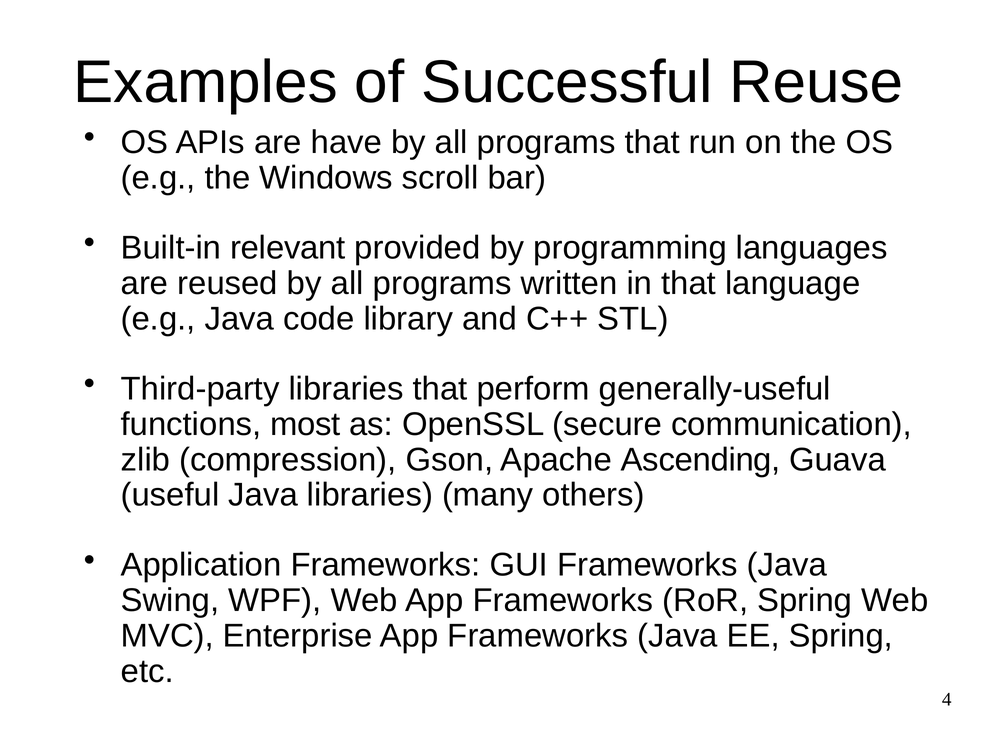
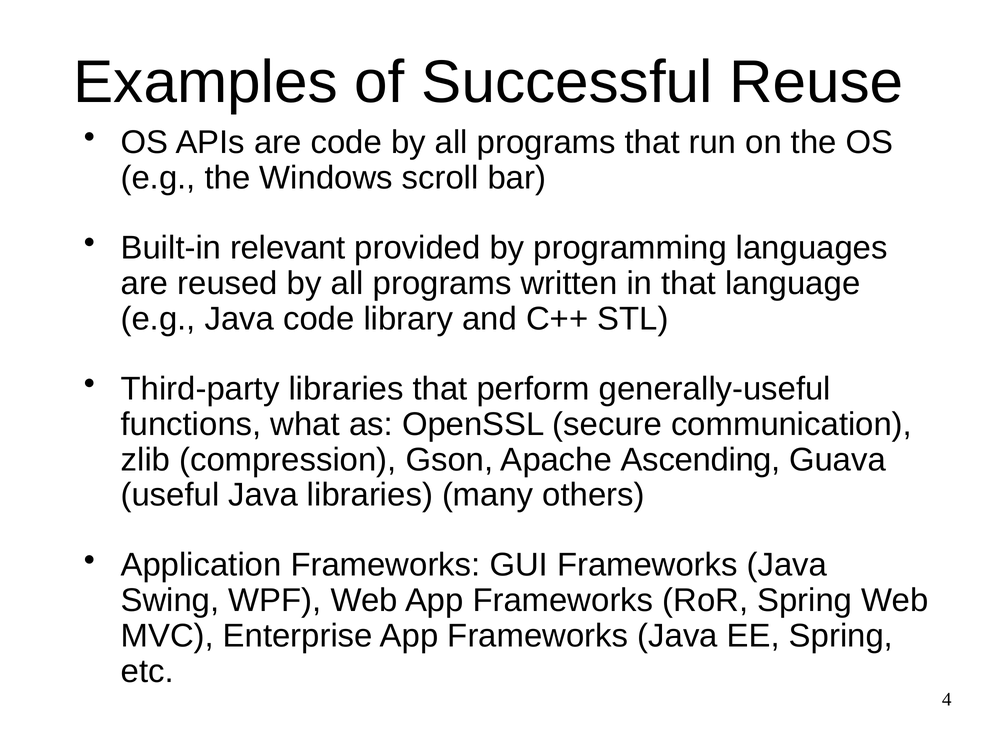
are have: have -> code
most: most -> what
